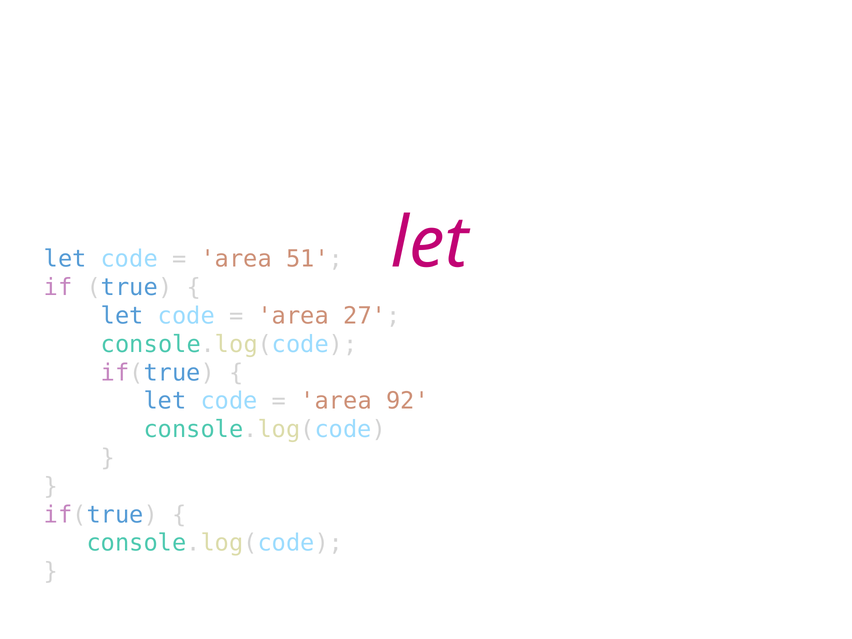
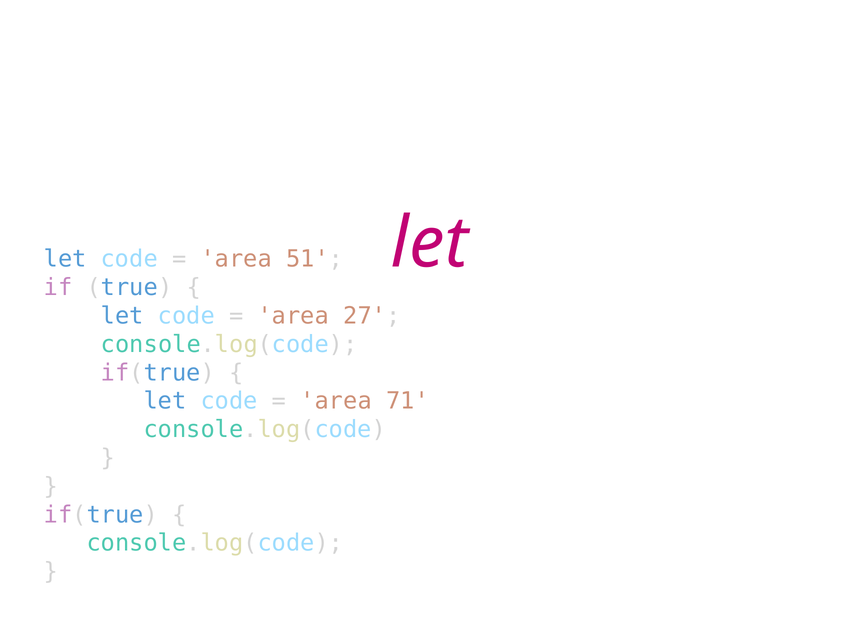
92: 92 -> 71
